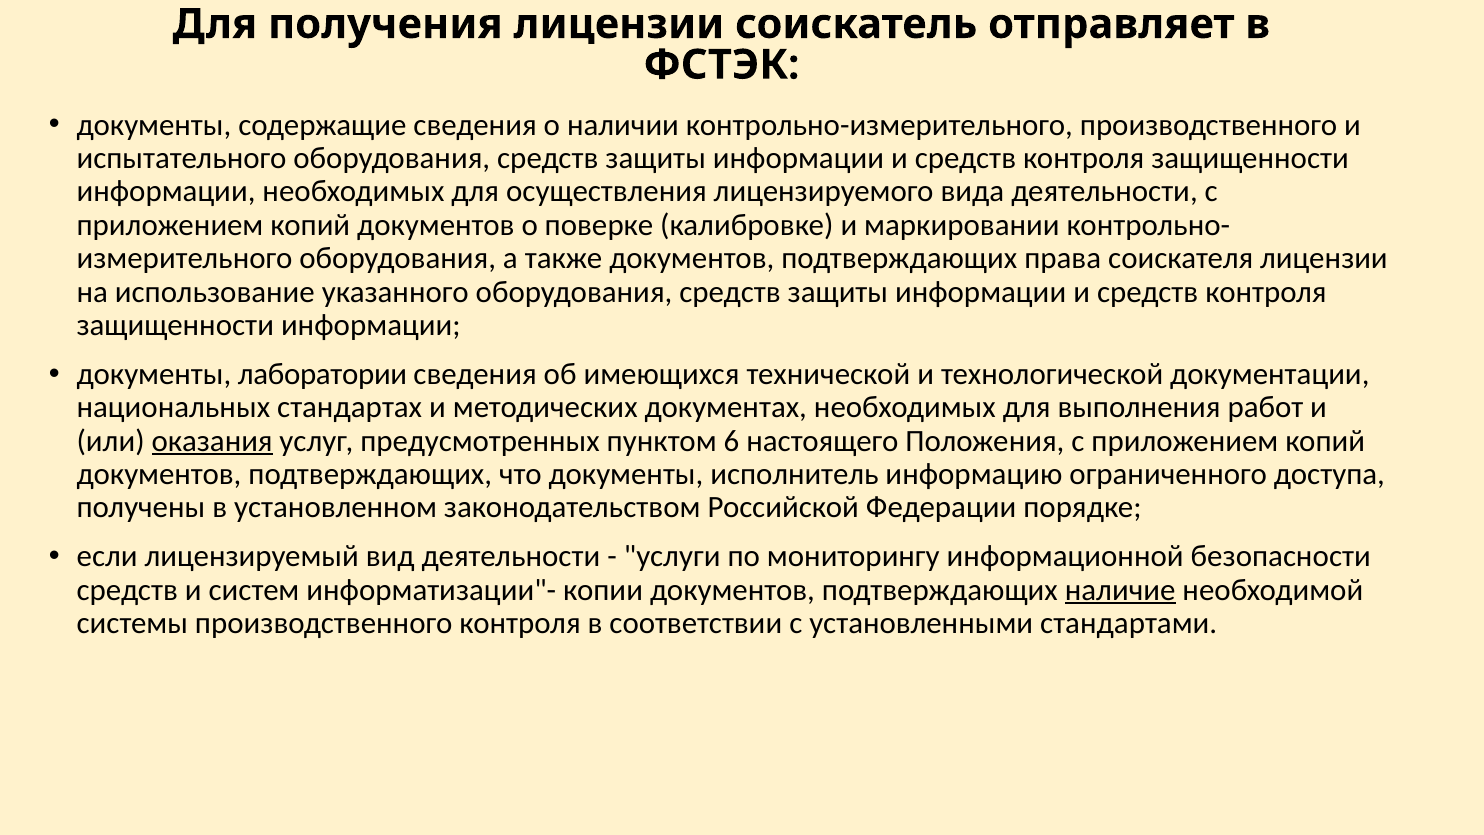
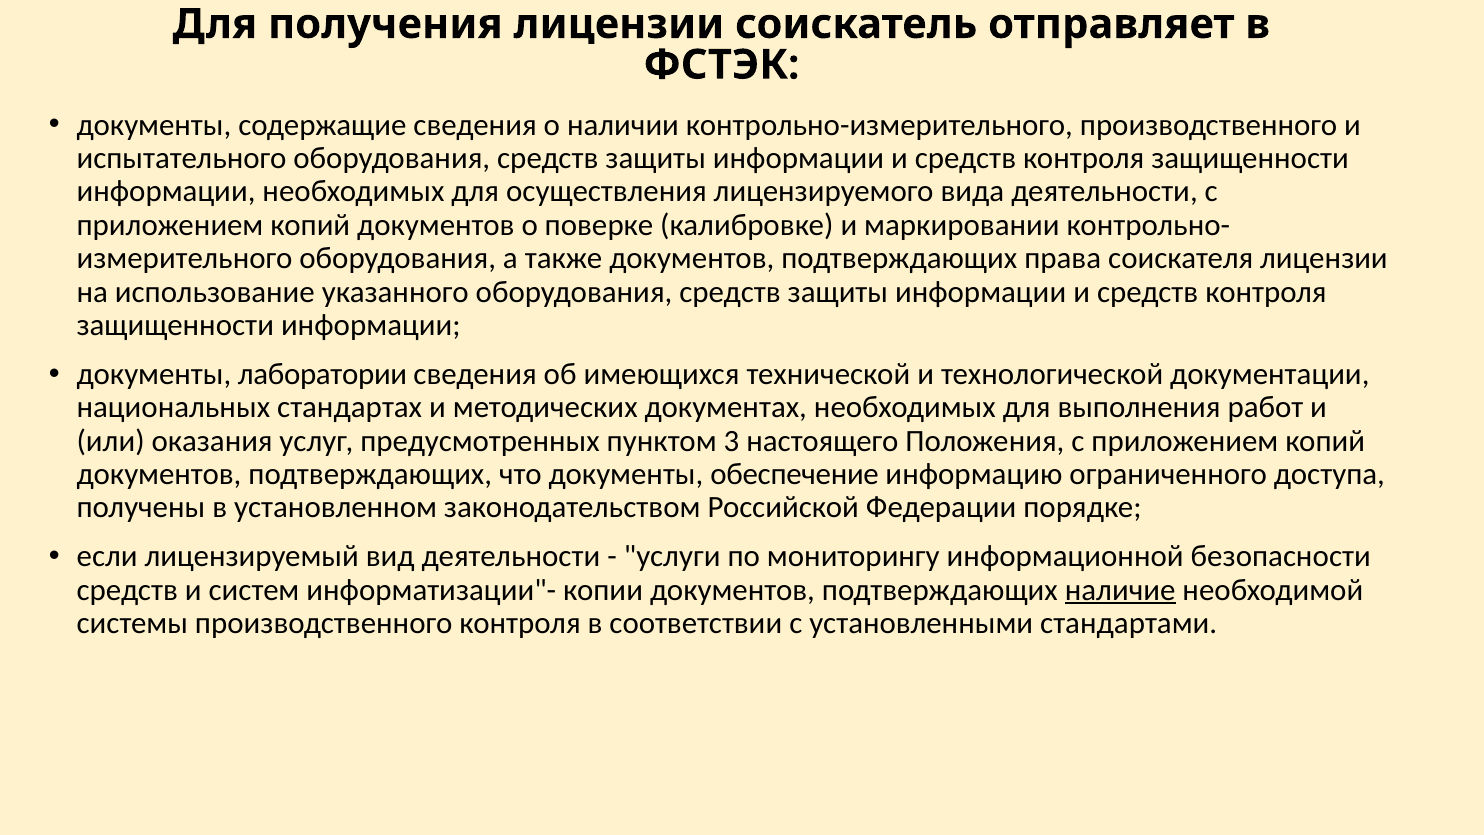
оказания underline: present -> none
6: 6 -> 3
исполнитель: исполнитель -> обеспечение
